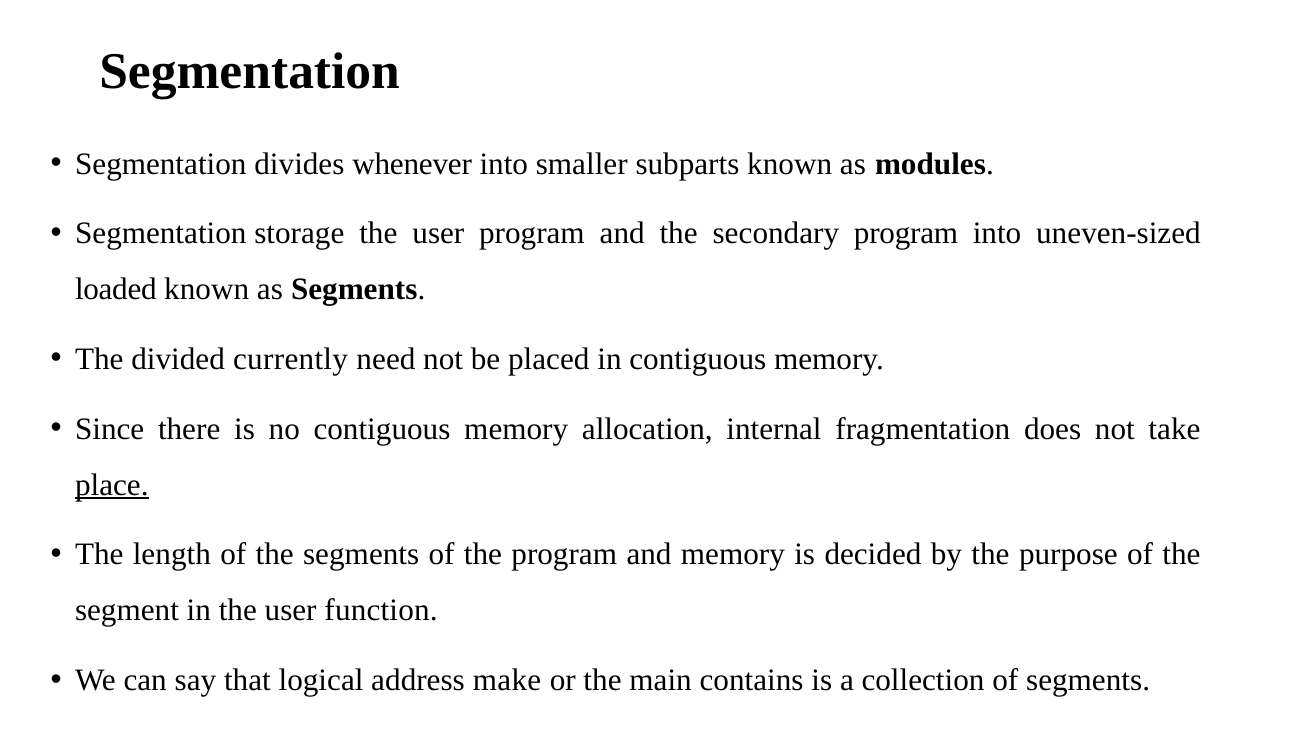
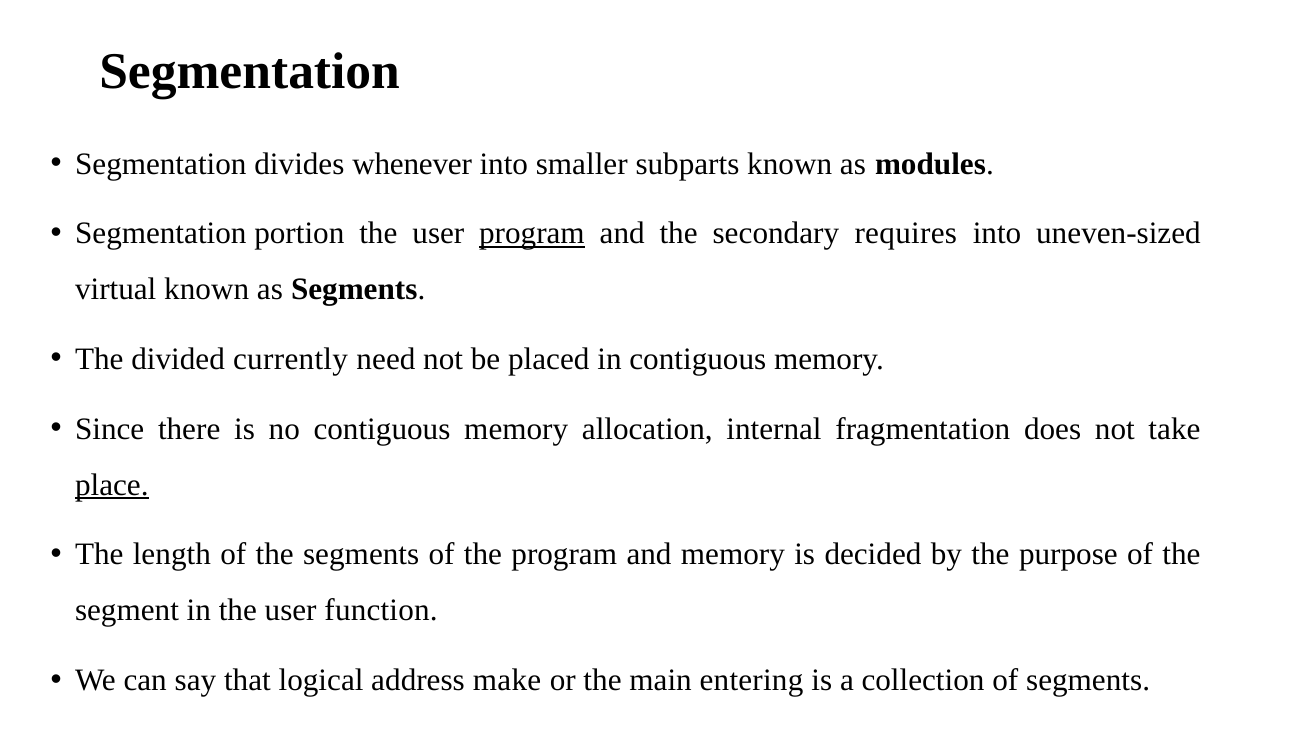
storage: storage -> portion
program at (532, 234) underline: none -> present
secondary program: program -> requires
loaded: loaded -> virtual
contains: contains -> entering
